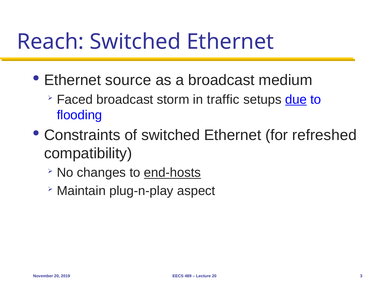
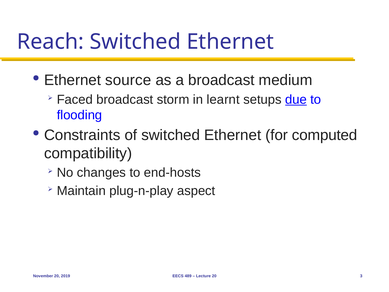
traffic: traffic -> learnt
refreshed: refreshed -> computed
end-hosts underline: present -> none
